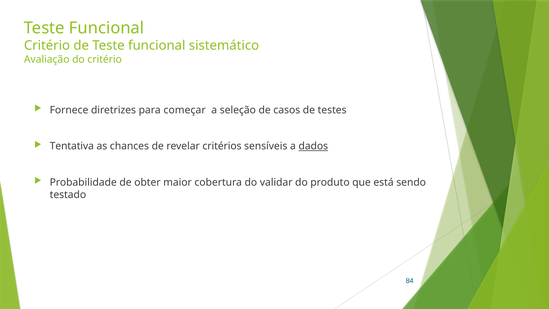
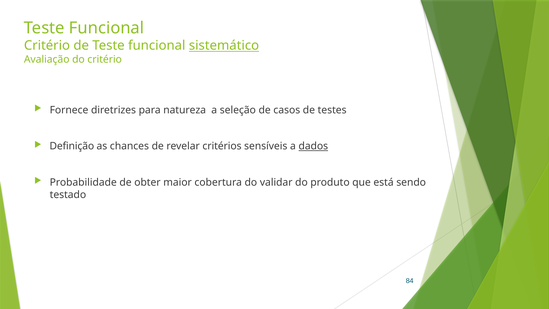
sistemático underline: none -> present
começar: começar -> natureza
Tentativa: Tentativa -> Definição
